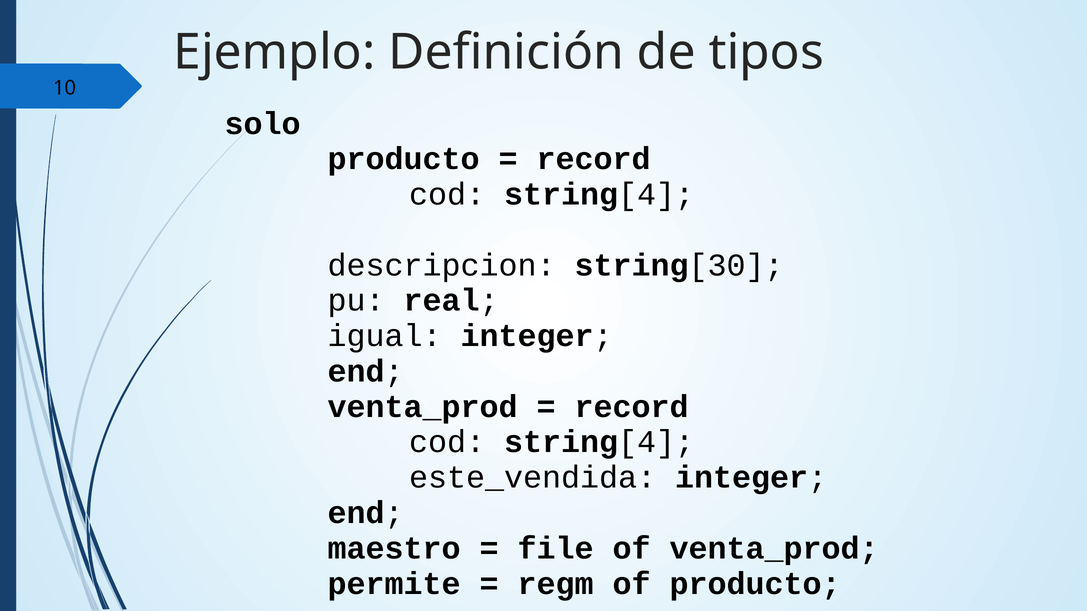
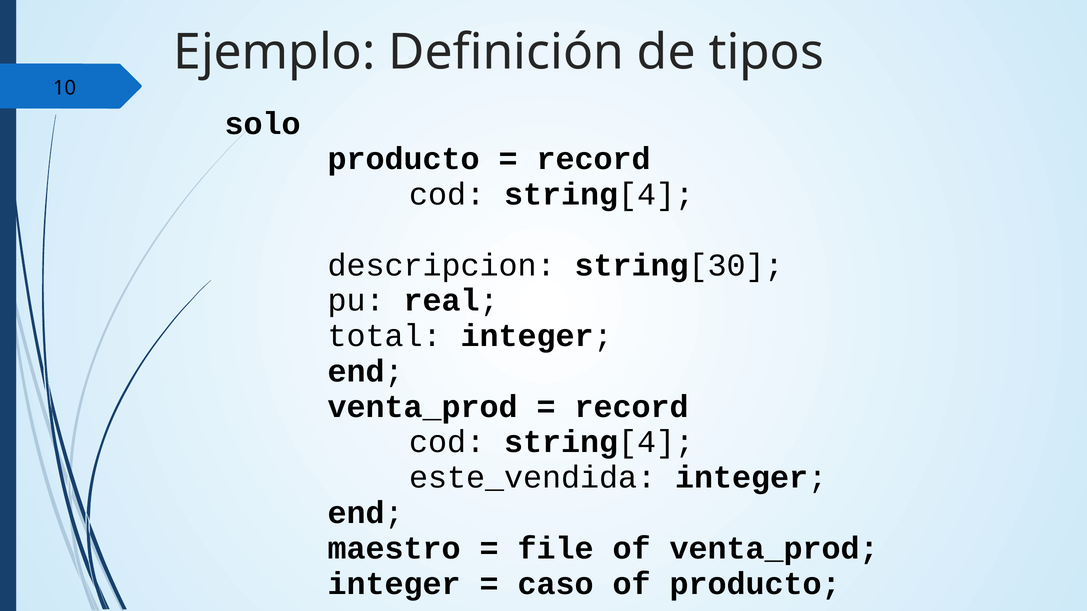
igual: igual -> total
permite at (394, 584): permite -> integer
regm: regm -> caso
